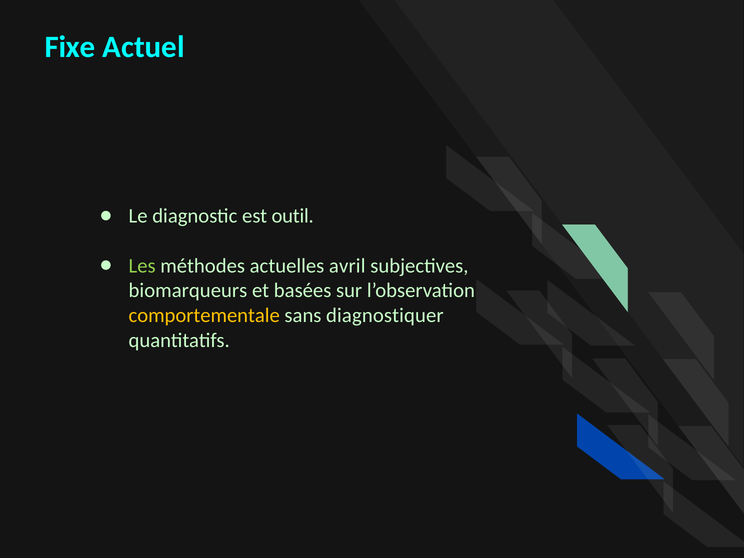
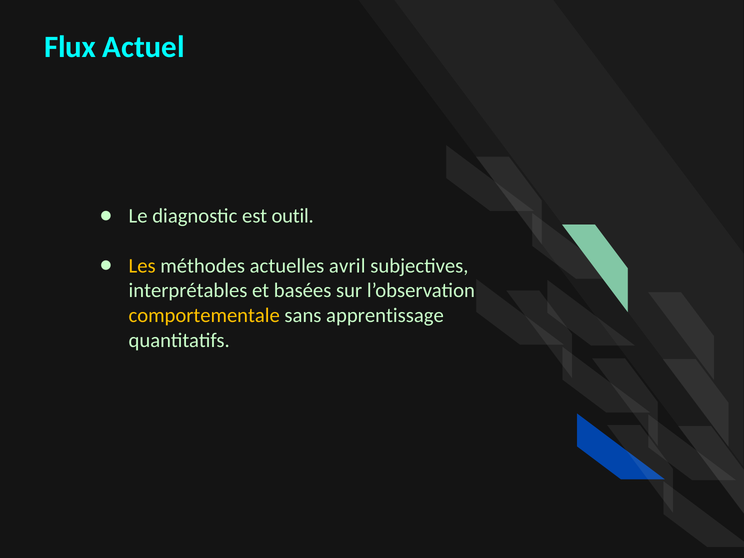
Fixe: Fixe -> Flux
Les colour: light green -> yellow
biomarqueurs: biomarqueurs -> interprétables
diagnostiquer: diagnostiquer -> apprentissage
